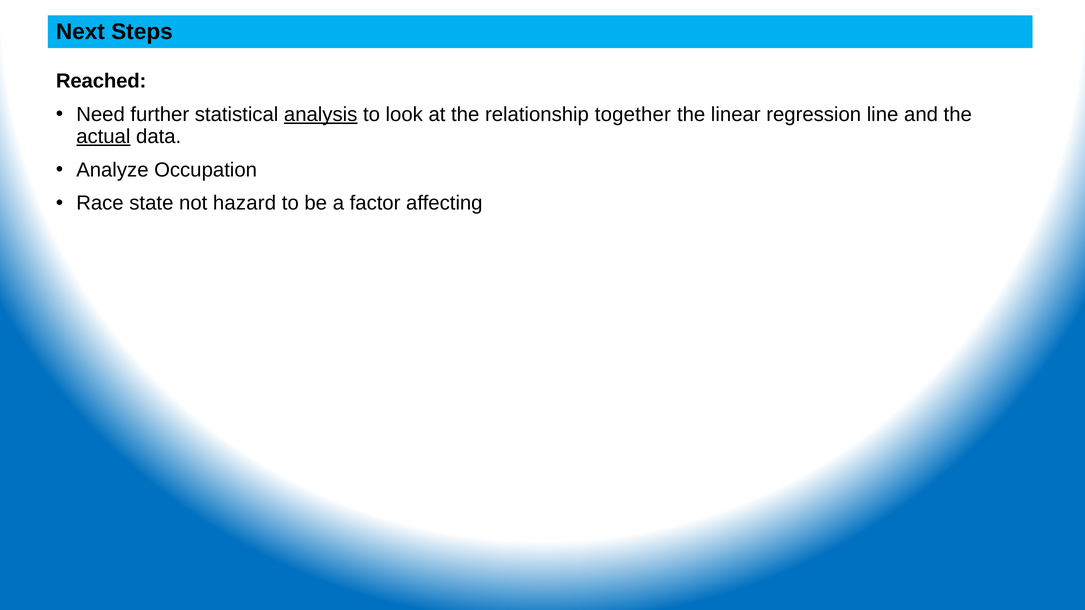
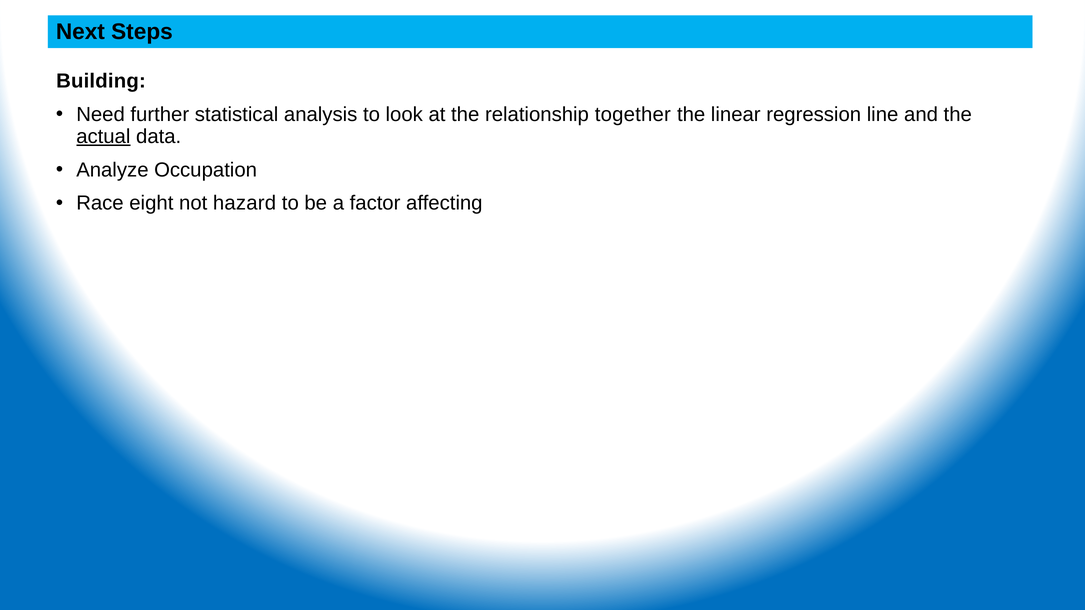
Reached: Reached -> Building
analysis underline: present -> none
state: state -> eight
